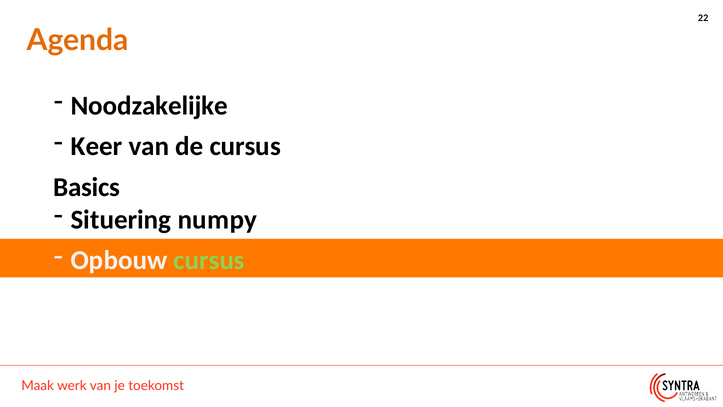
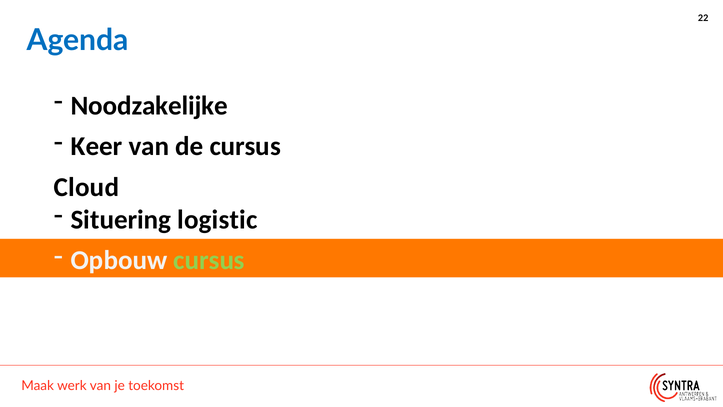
Agenda colour: orange -> blue
Basics: Basics -> Cloud
numpy: numpy -> logistic
